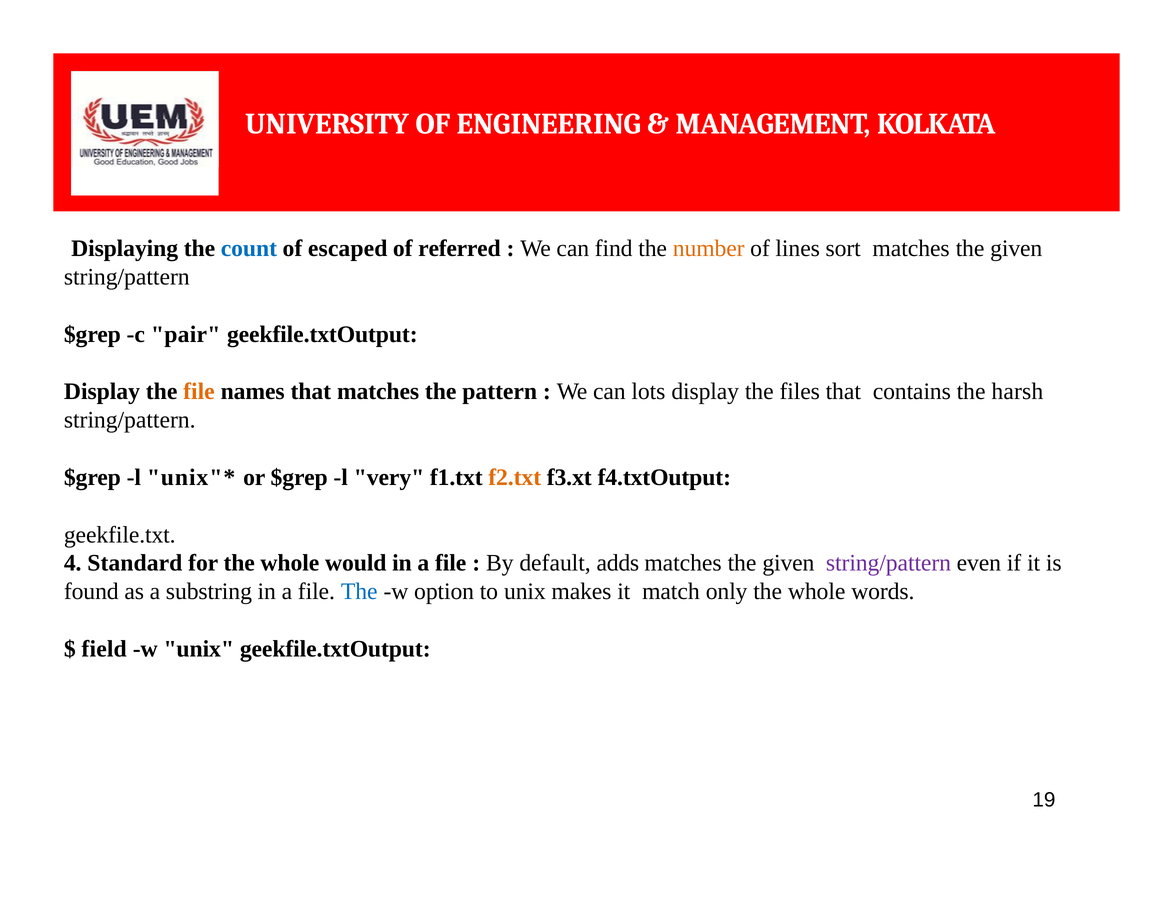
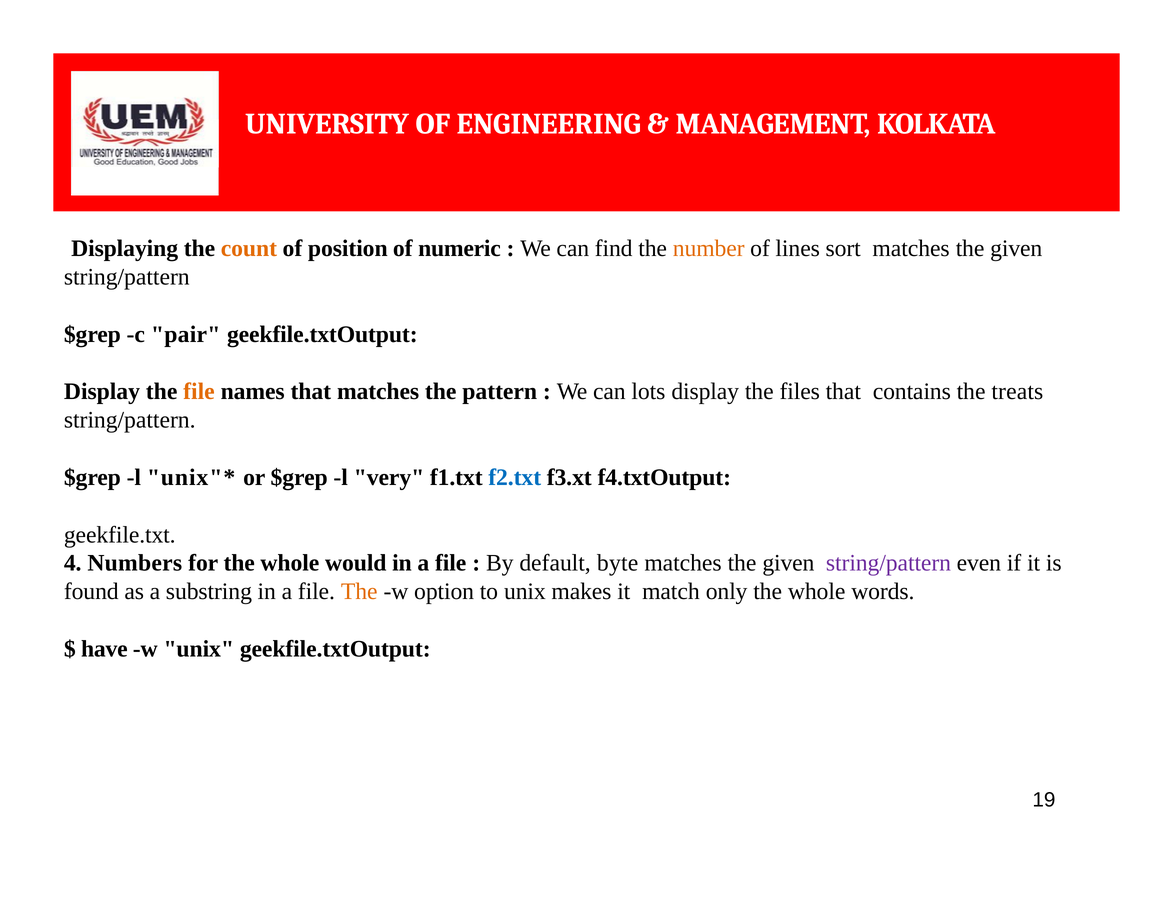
count colour: blue -> orange
escaped: escaped -> position
referred: referred -> numeric
harsh: harsh -> treats
f2.txt colour: orange -> blue
Standard: Standard -> Numbers
adds: adds -> byte
The at (359, 592) colour: blue -> orange
field: field -> have
